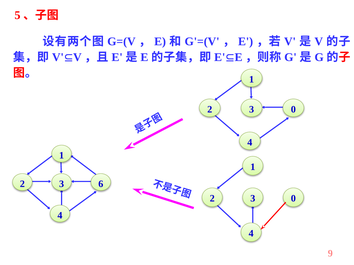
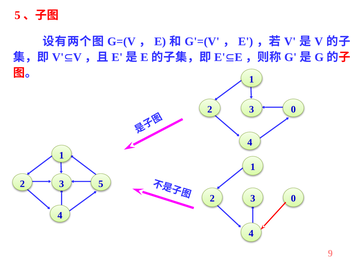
6: 6 -> 5
